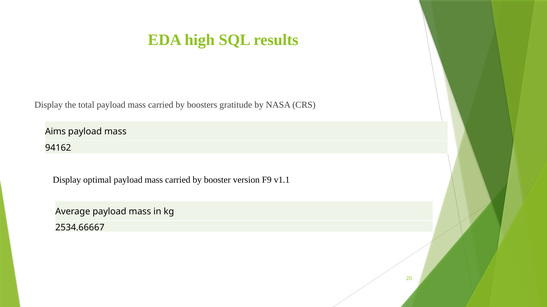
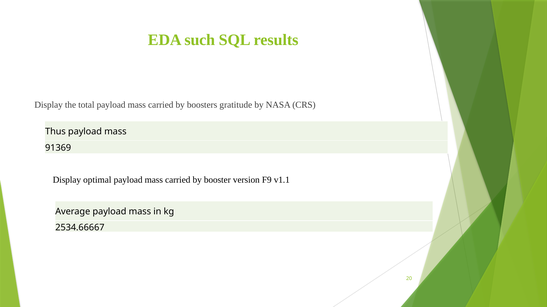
high: high -> such
Aims: Aims -> Thus
94162: 94162 -> 91369
